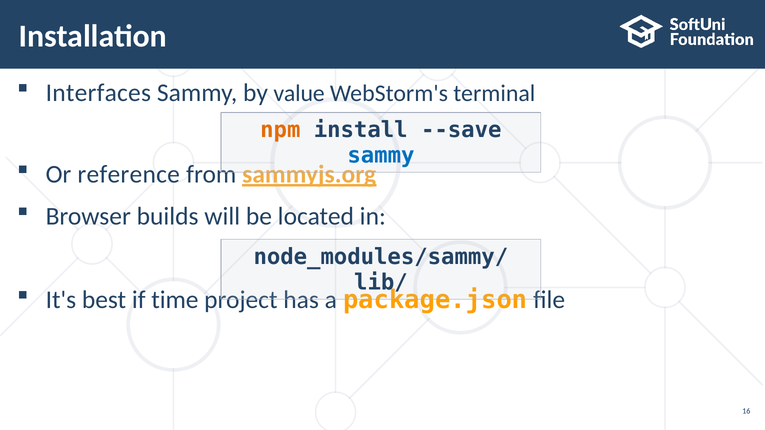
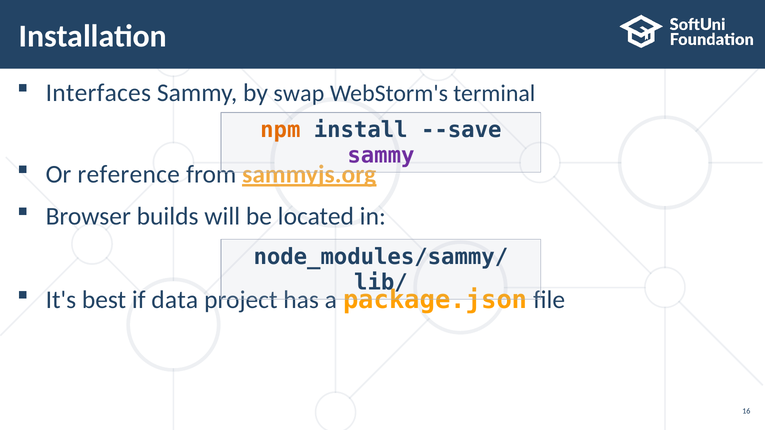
value: value -> swap
sammy at (381, 155) colour: blue -> purple
time: time -> data
